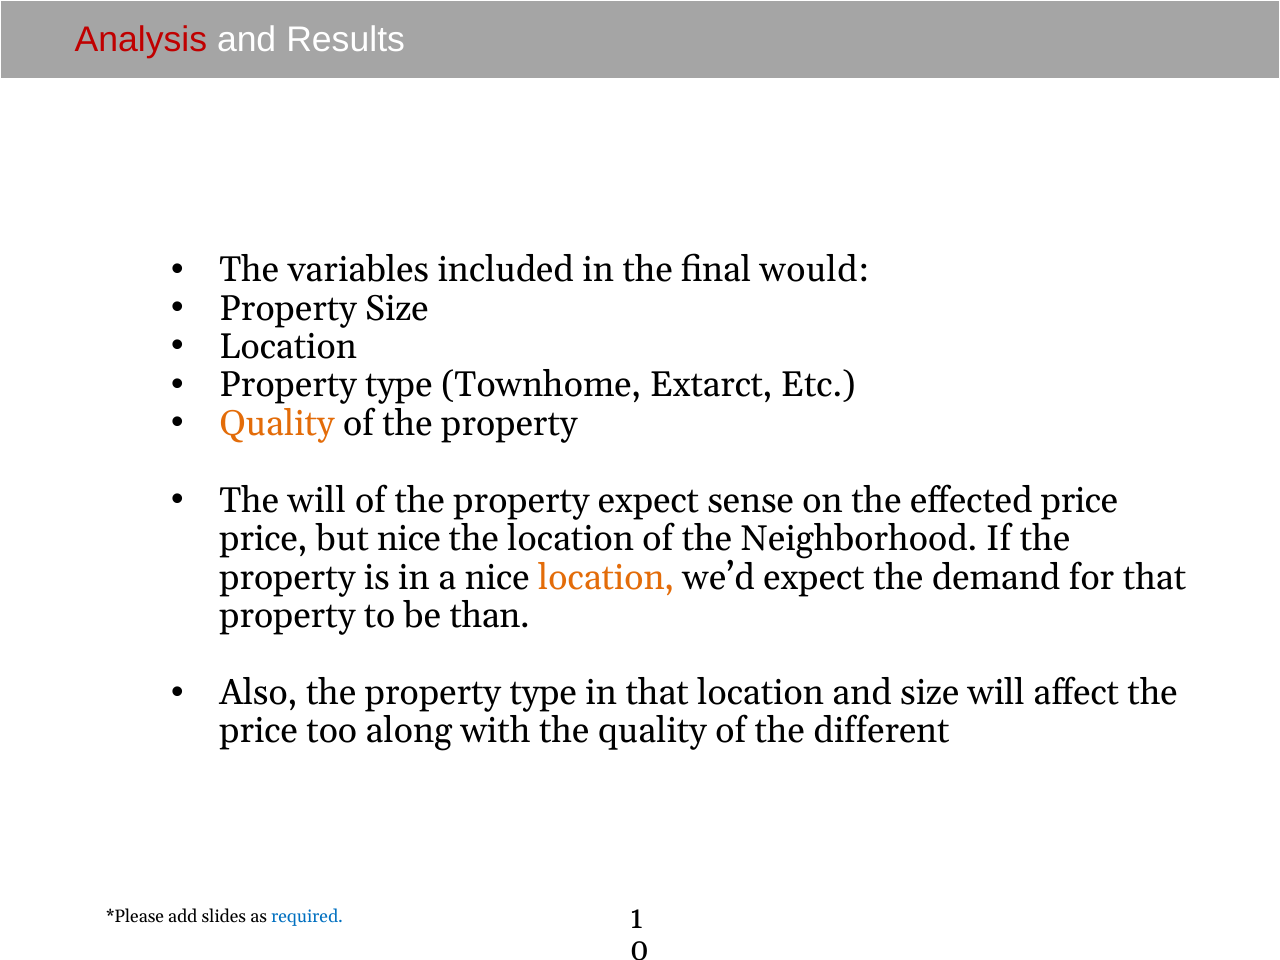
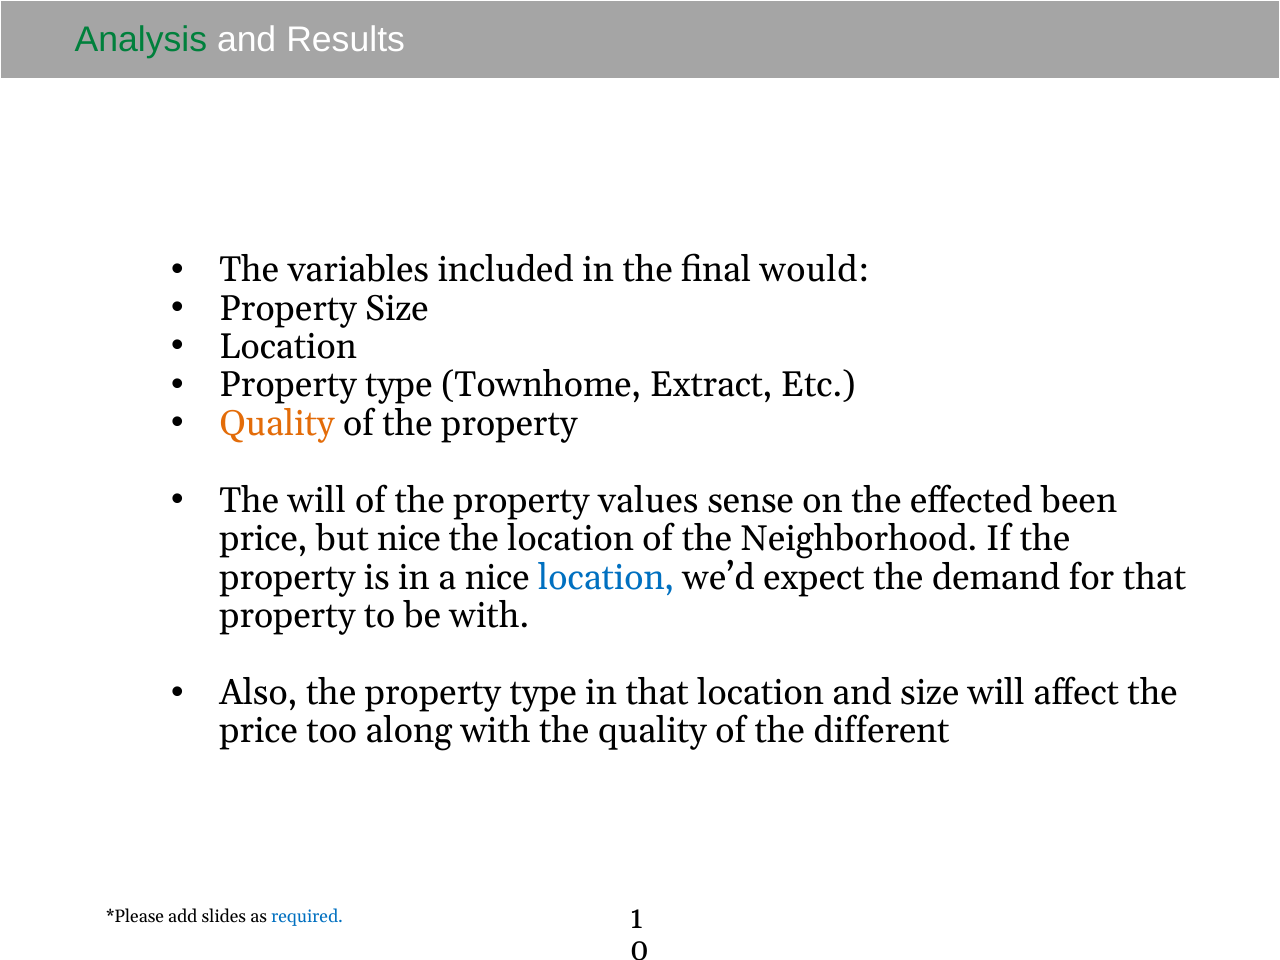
Analysis colour: red -> green
Extarct: Extarct -> Extract
property expect: expect -> values
effected price: price -> been
location at (606, 577) colour: orange -> blue
be than: than -> with
